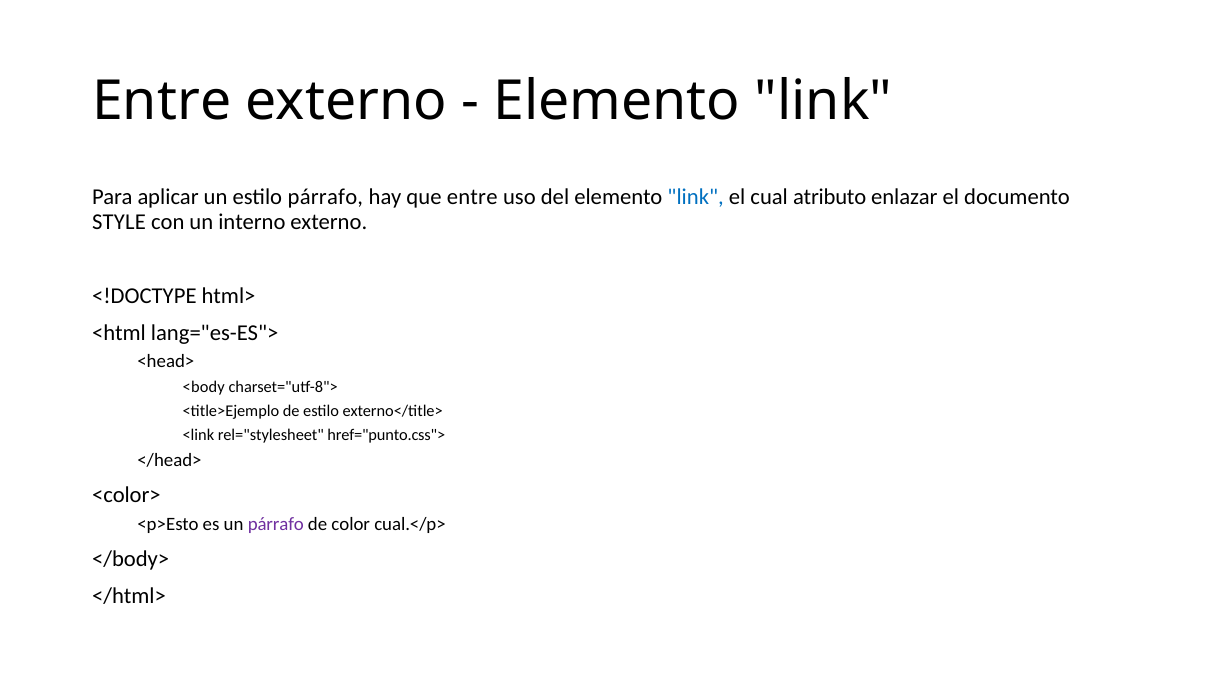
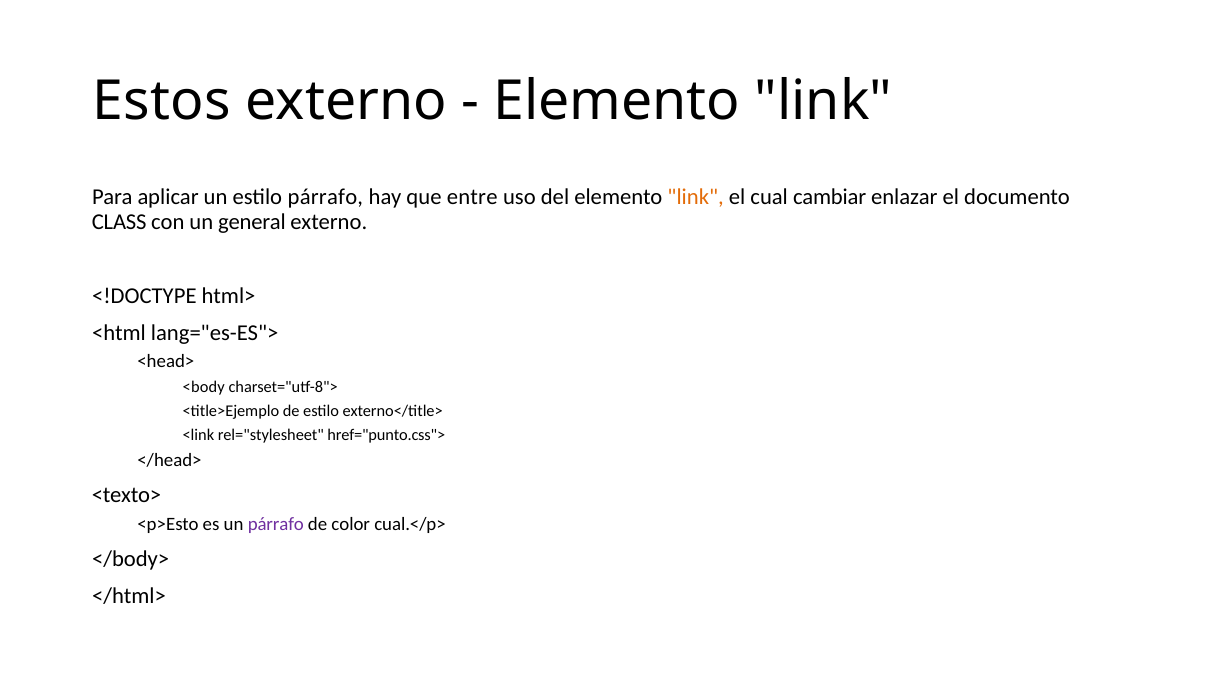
Entre at (162, 101): Entre -> Estos
link at (696, 198) colour: blue -> orange
atributo: atributo -> cambiar
STYLE: STYLE -> CLASS
interno: interno -> general
<color>: <color> -> <texto>
